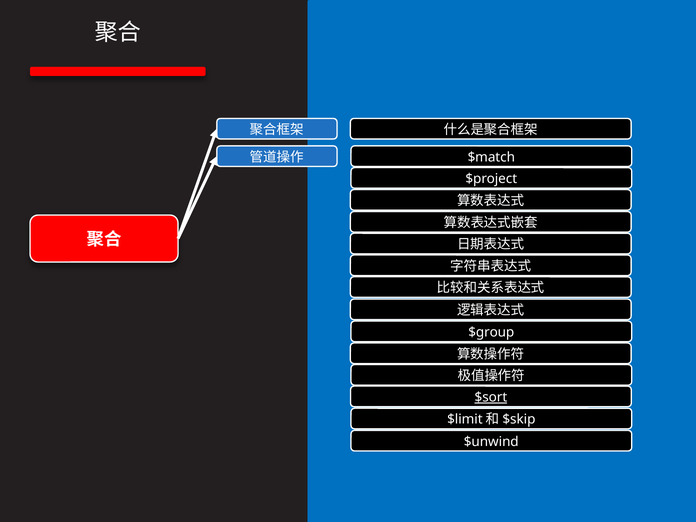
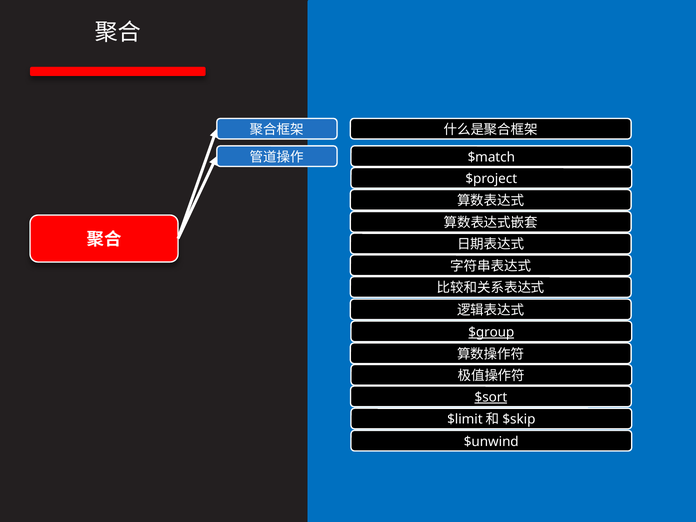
$group underline: none -> present
